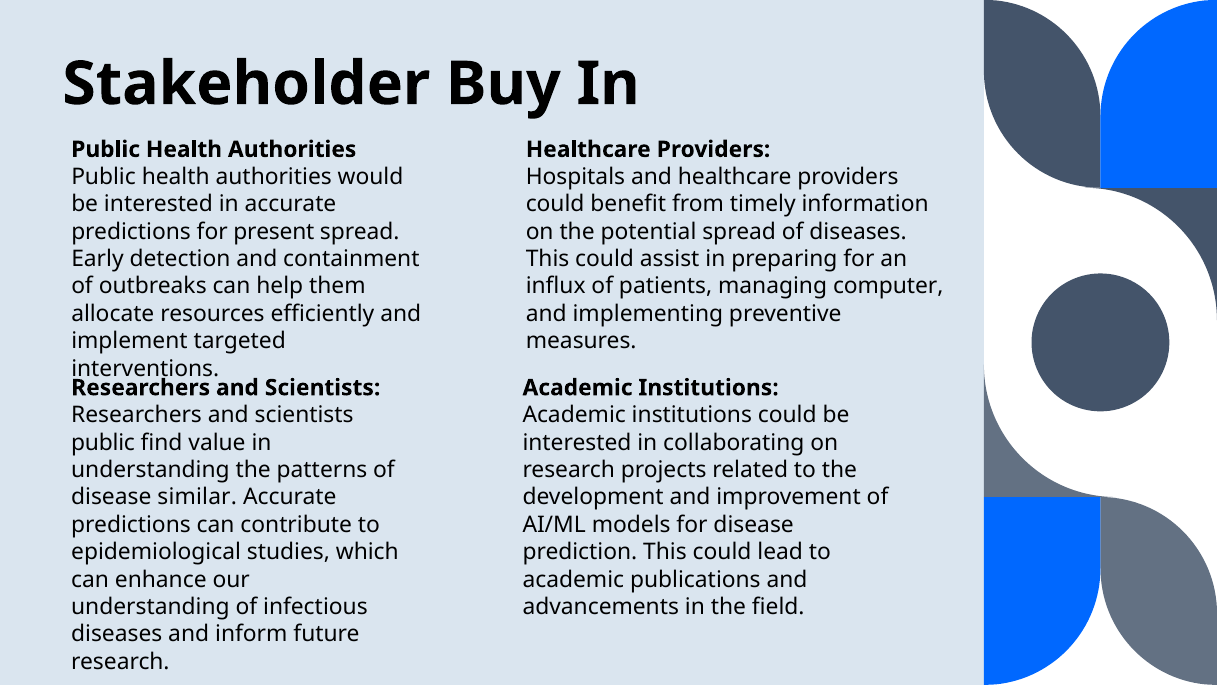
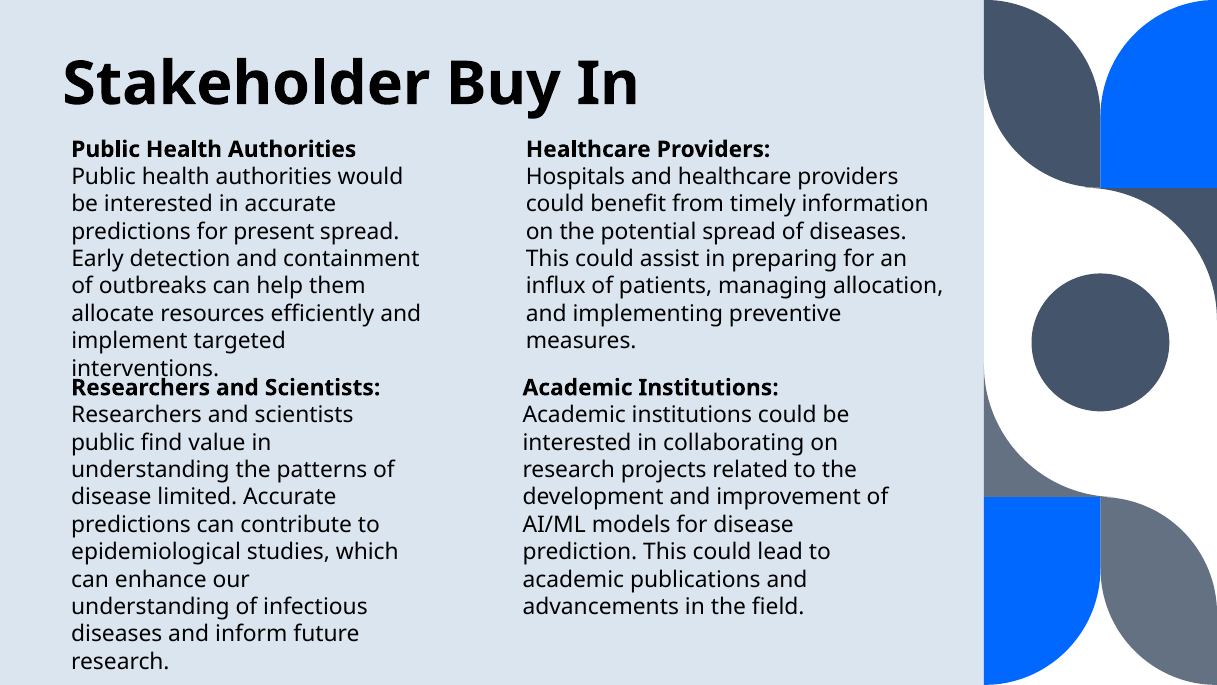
computer: computer -> allocation
similar: similar -> limited
